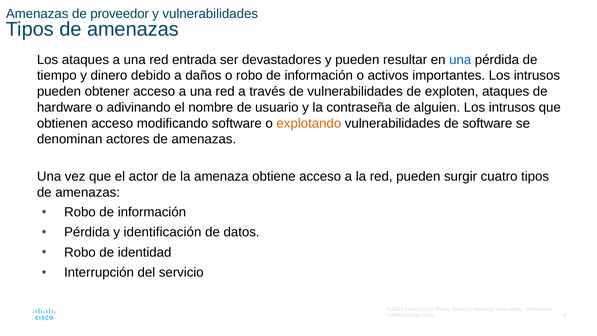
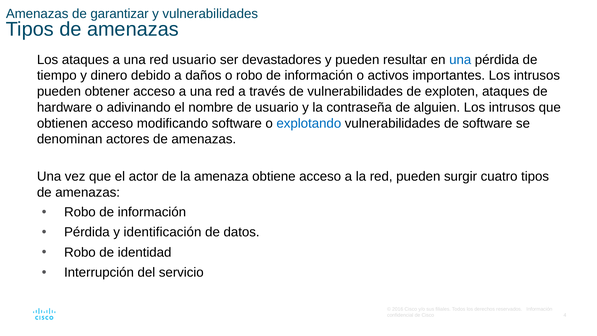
proveedor: proveedor -> garantizar
red entrada: entrada -> usuario
explotando colour: orange -> blue
